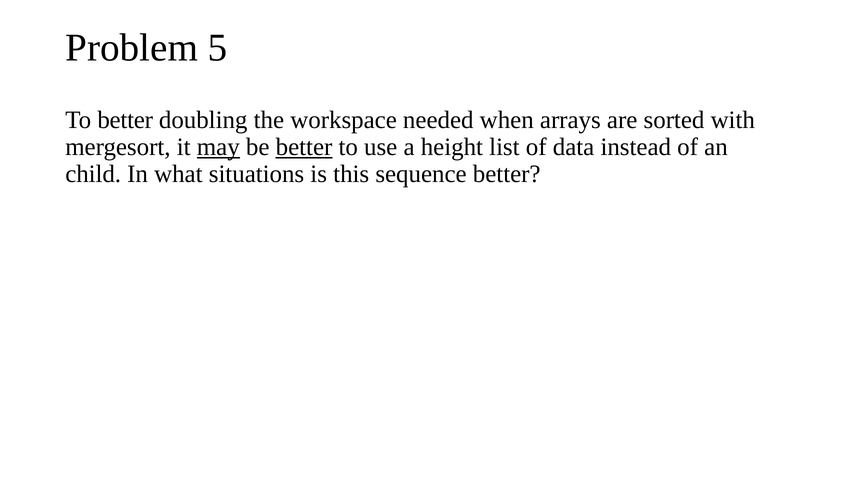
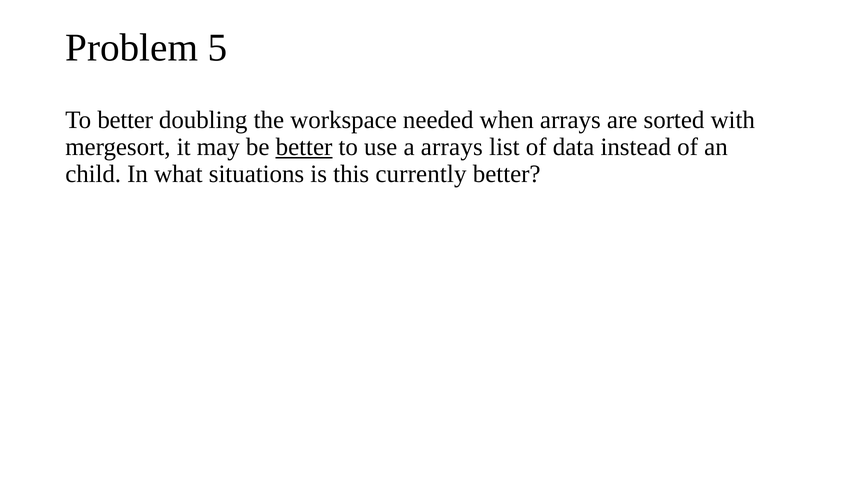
may underline: present -> none
a height: height -> arrays
sequence: sequence -> currently
